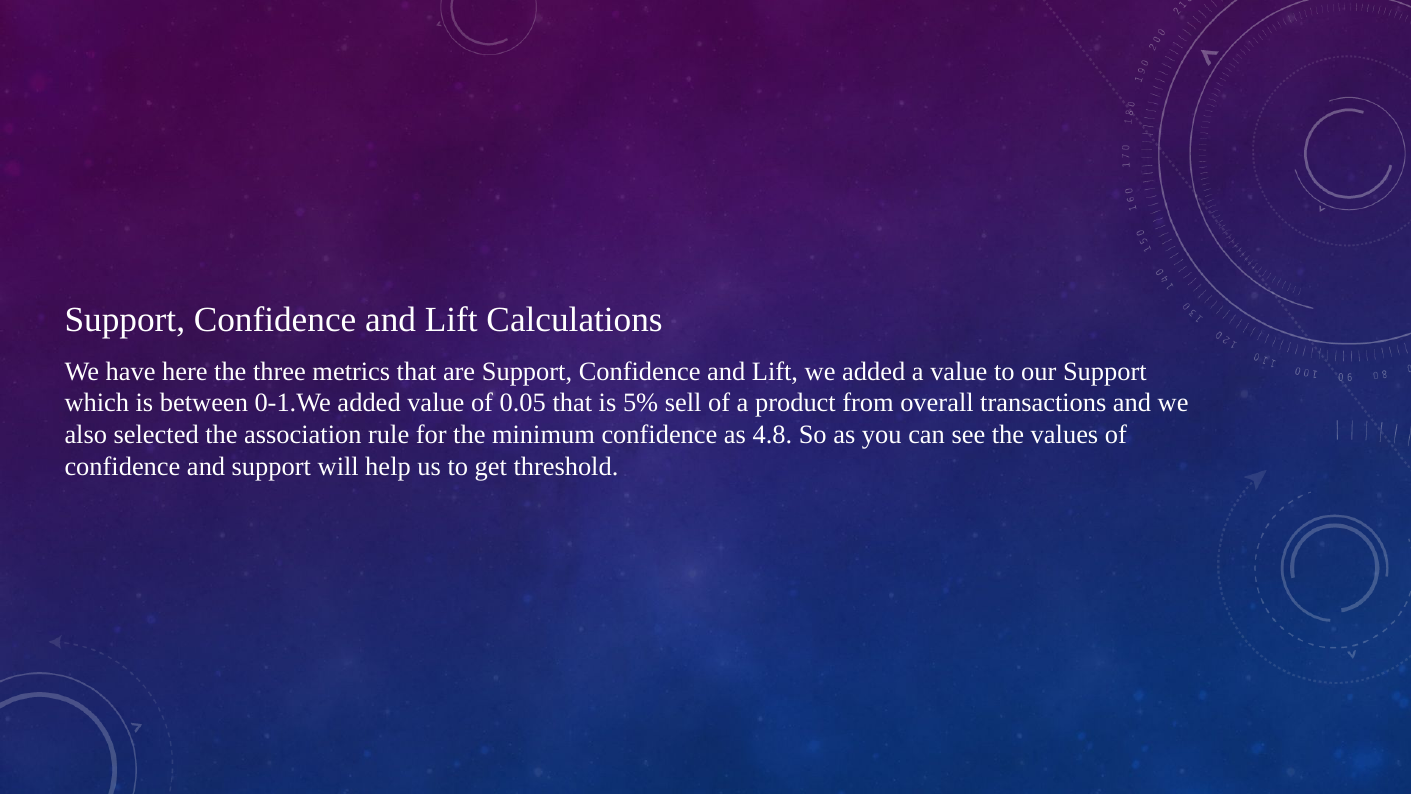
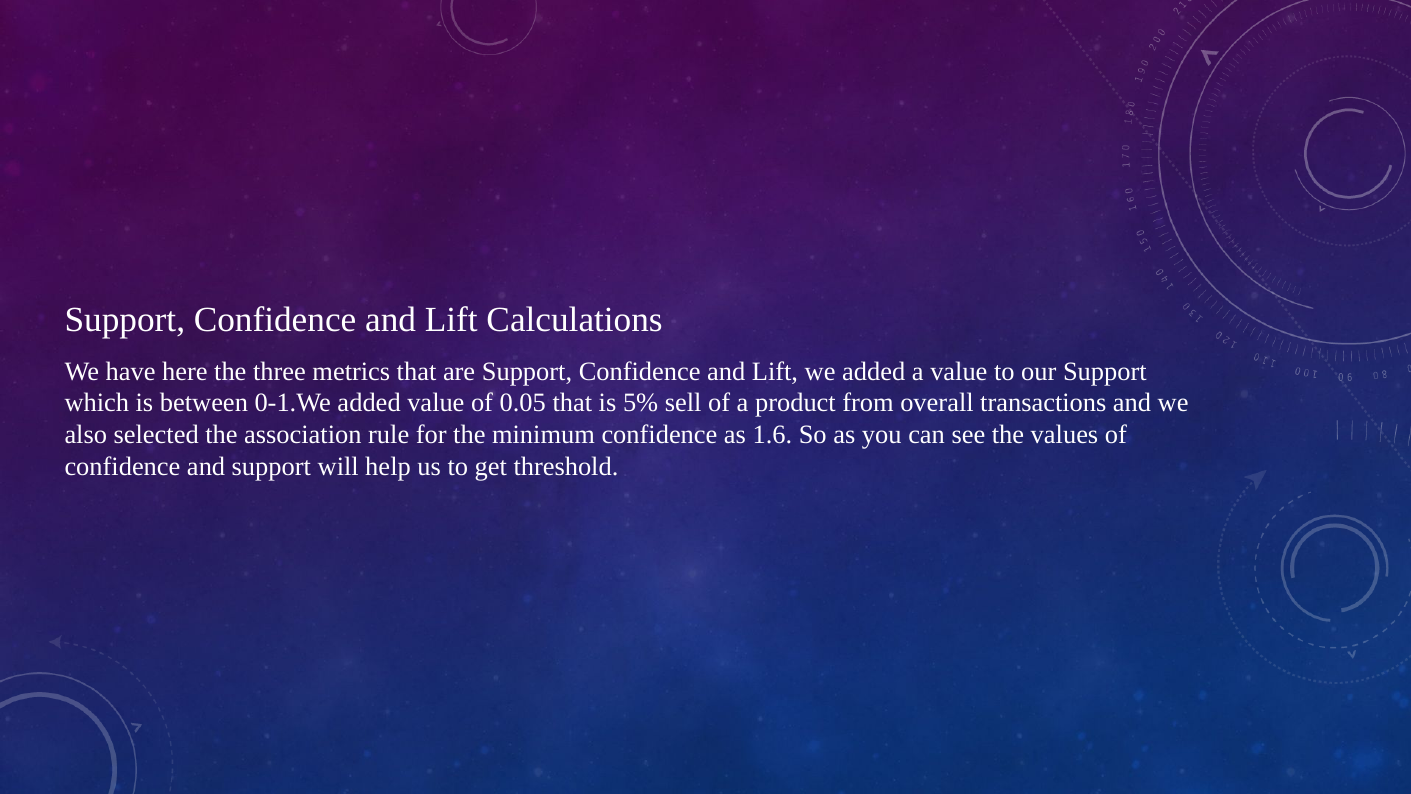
4.8: 4.8 -> 1.6
